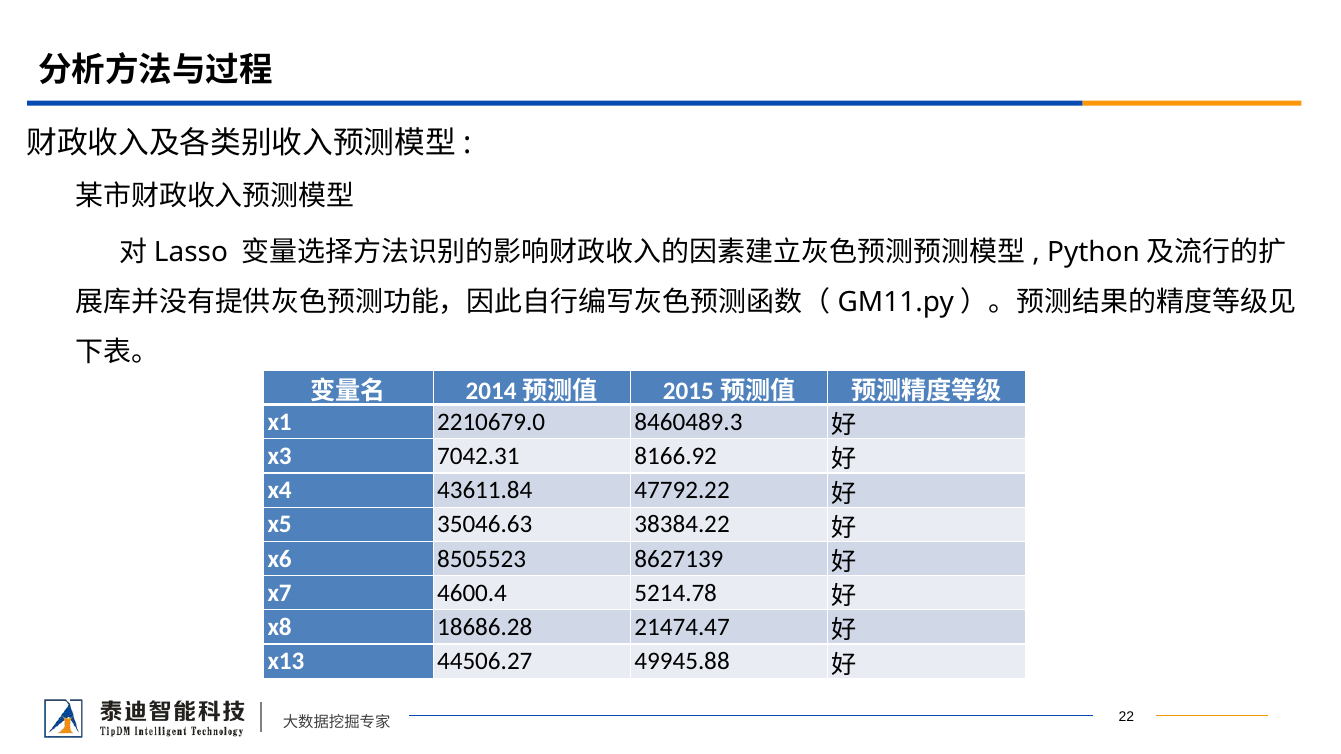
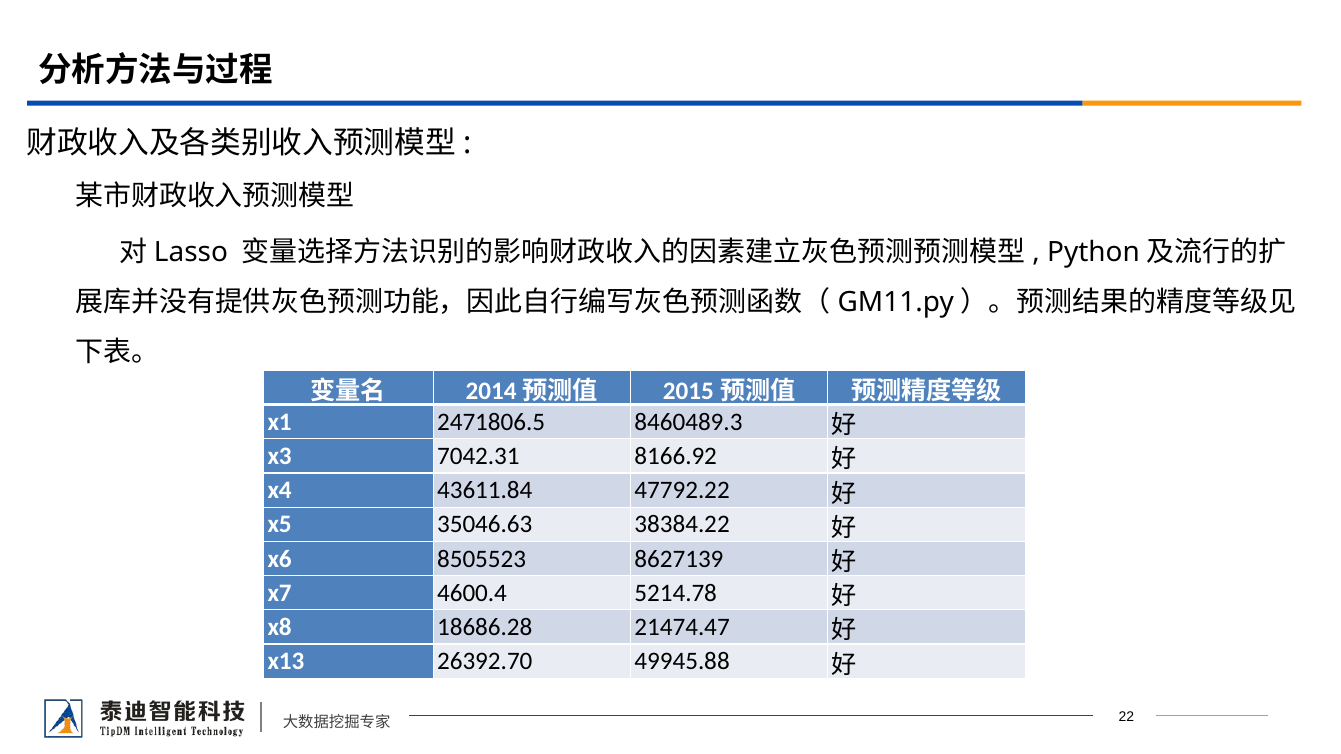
2210679.0: 2210679.0 -> 2471806.5
44506.27: 44506.27 -> 26392.70
